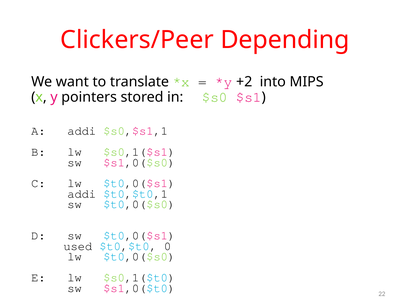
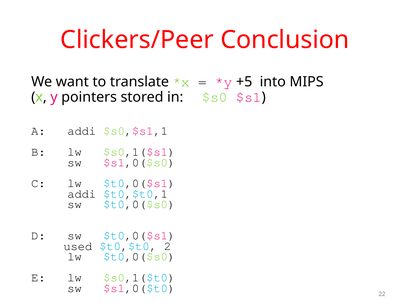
Depending: Depending -> Conclusion
+2: +2 -> +5
0: 0 -> 2
